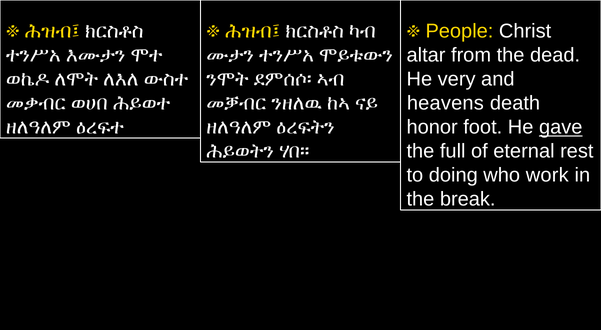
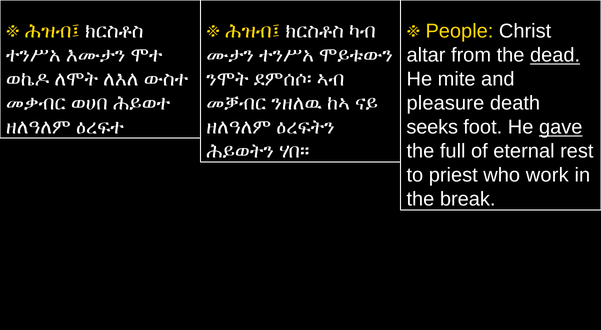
dead underline: none -> present
very: very -> mite
heavens: heavens -> pleasure
honor: honor -> seeks
doing: doing -> priest
